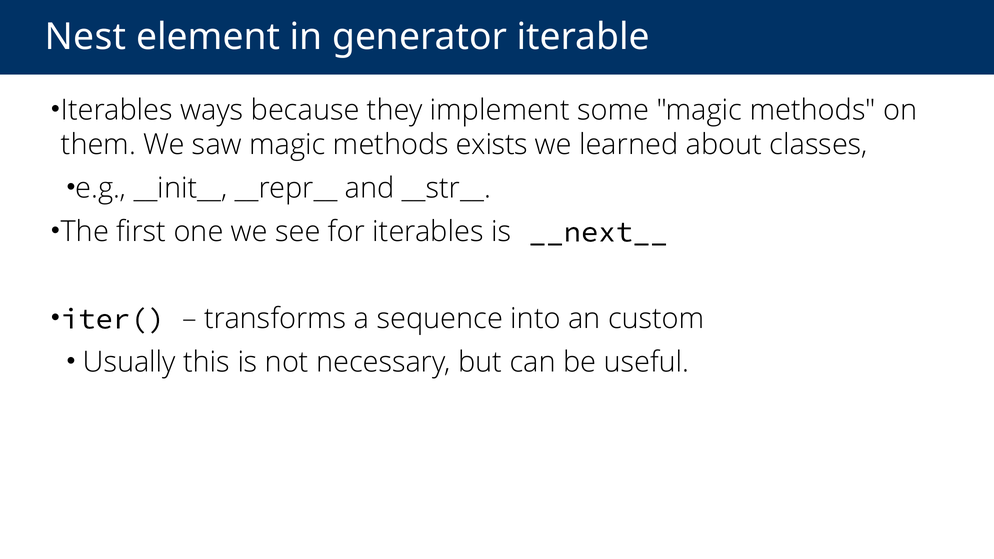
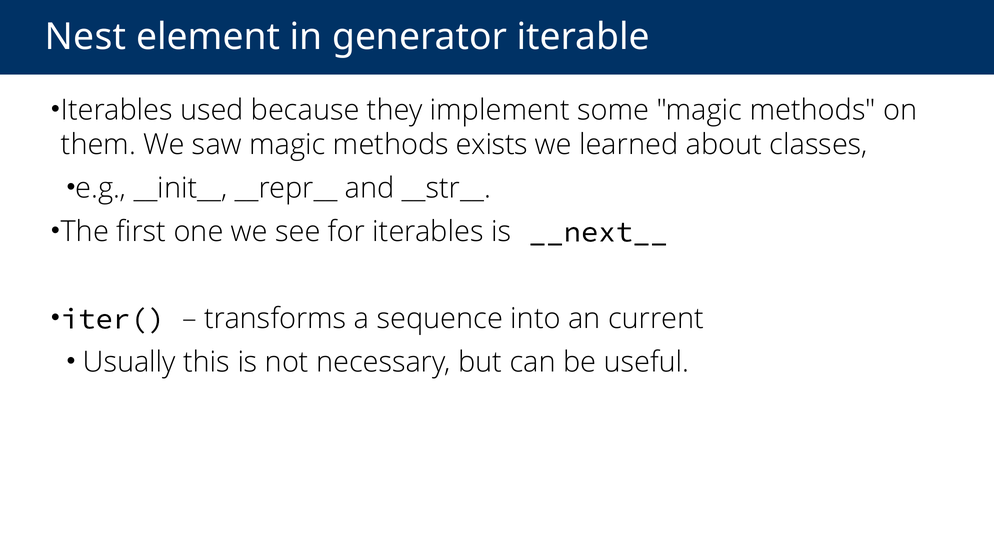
ways: ways -> used
custom: custom -> current
